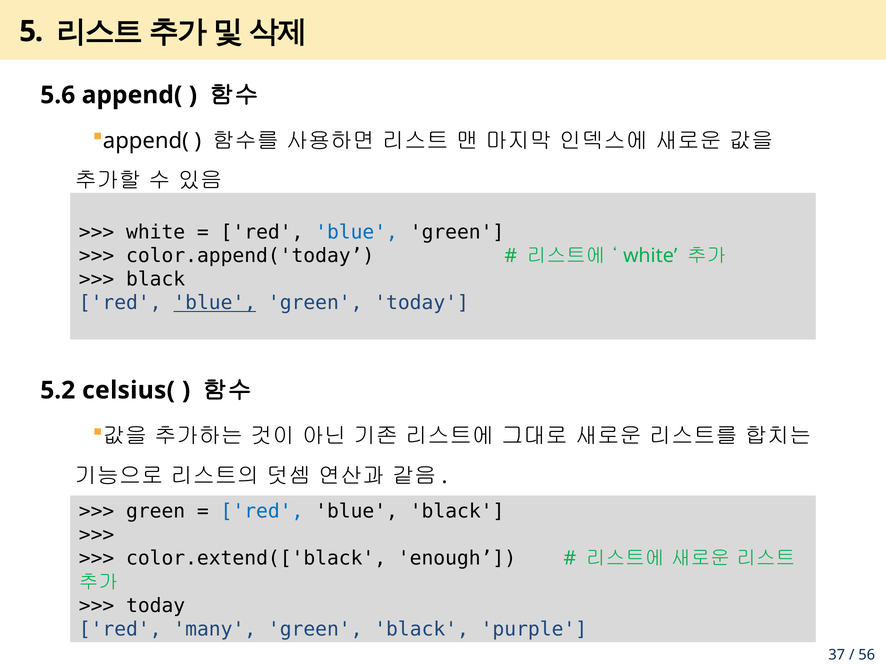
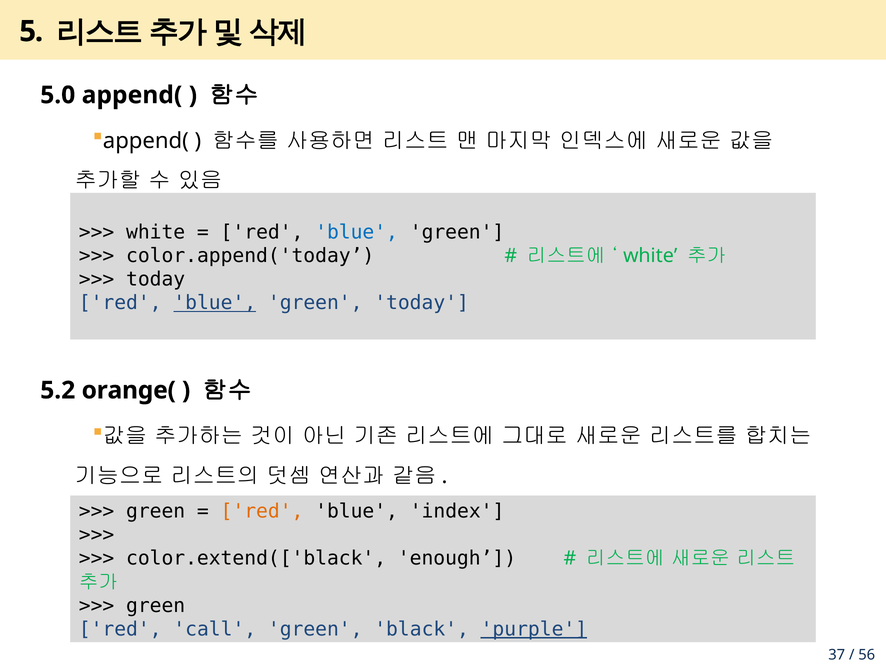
5.6: 5.6 -> 5.0
black at (156, 279): black -> today
celsius(: celsius( -> orange(
red at (262, 511) colour: blue -> orange
blue black: black -> index
today at (156, 605): today -> green
many: many -> call
purple underline: none -> present
